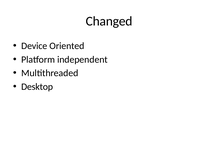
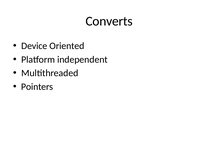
Changed: Changed -> Converts
Desktop: Desktop -> Pointers
